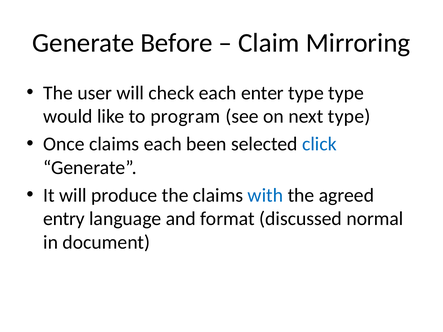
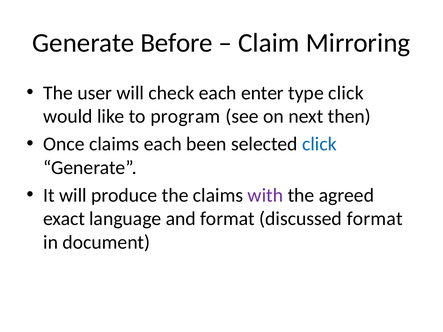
type type: type -> click
next type: type -> then
with colour: blue -> purple
entry: entry -> exact
discussed normal: normal -> format
